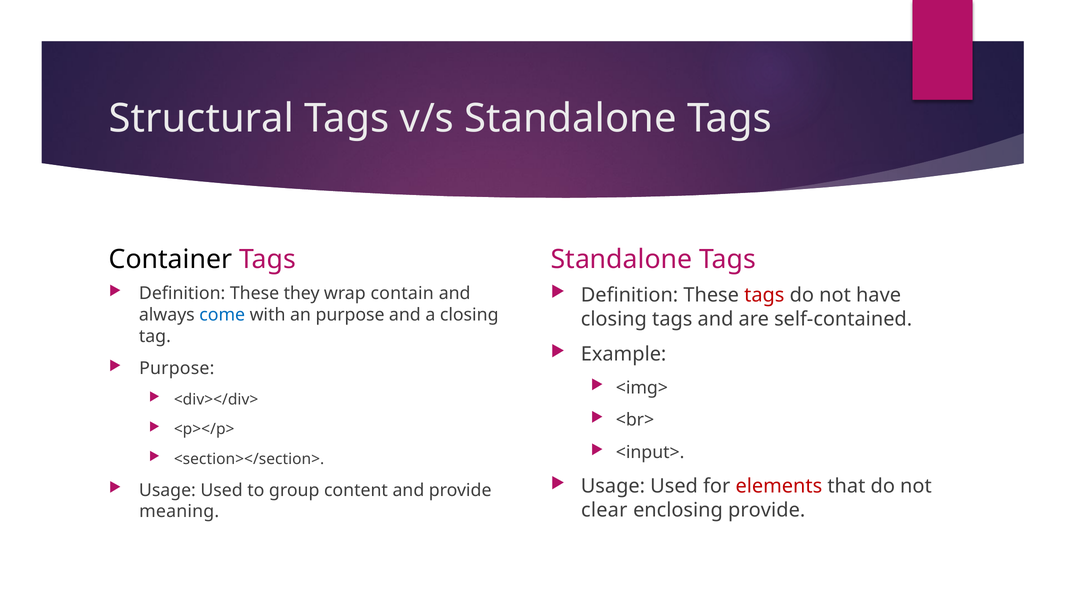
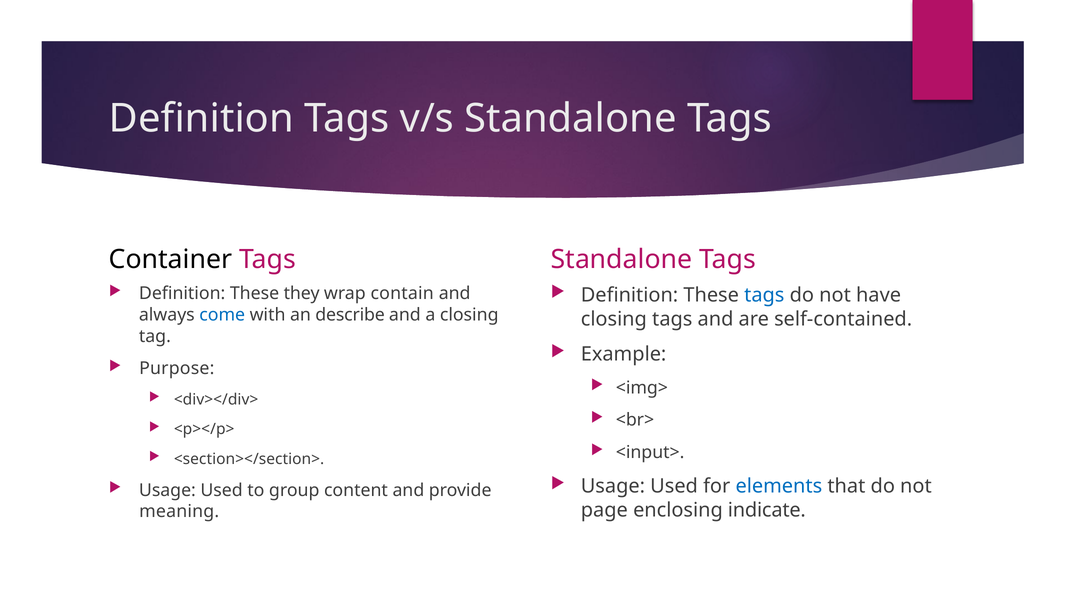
Structural at (201, 119): Structural -> Definition
tags at (764, 295) colour: red -> blue
an purpose: purpose -> describe
elements colour: red -> blue
clear: clear -> page
enclosing provide: provide -> indicate
